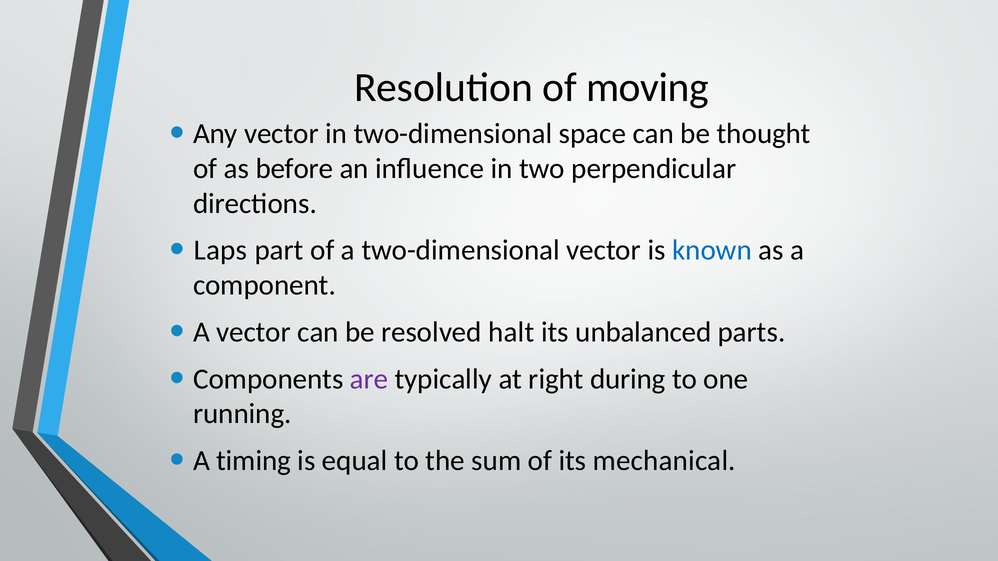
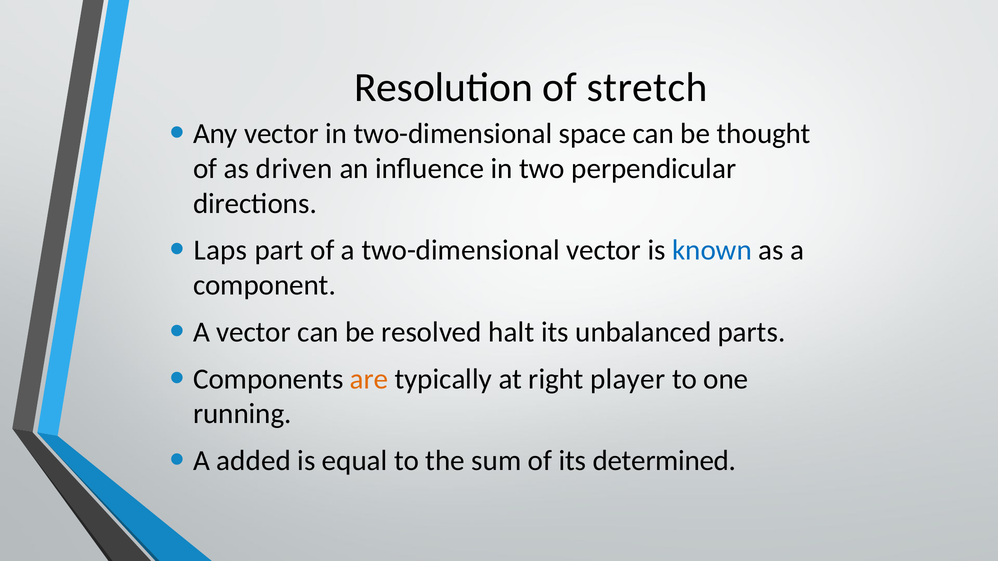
moving: moving -> stretch
before: before -> driven
are colour: purple -> orange
during: during -> player
timing: timing -> added
mechanical: mechanical -> determined
